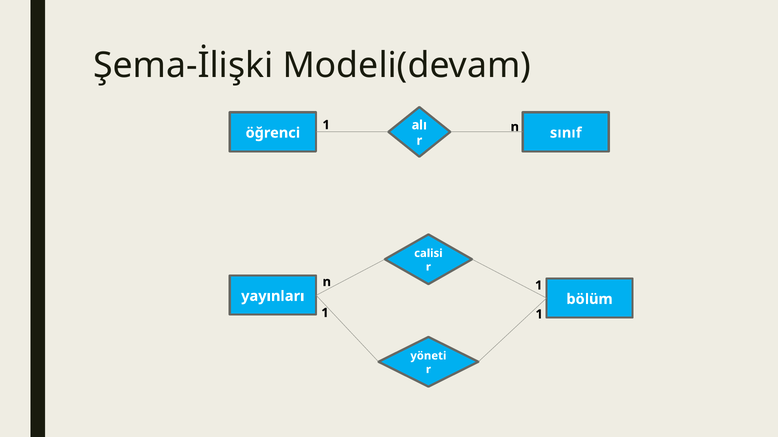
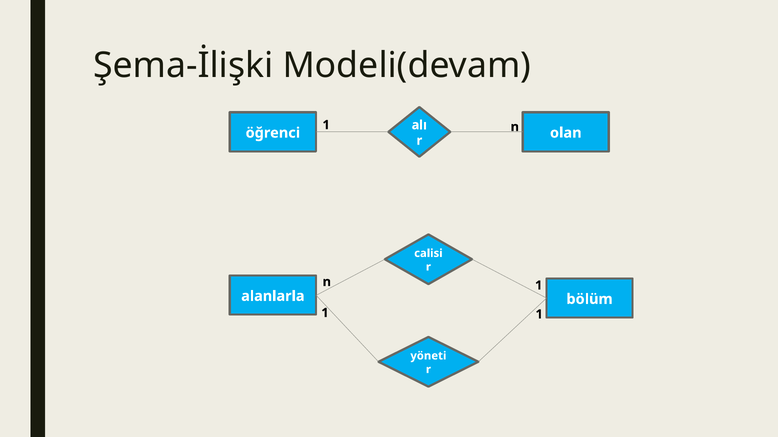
sınıf: sınıf -> olan
yayınları: yayınları -> alanlarla
